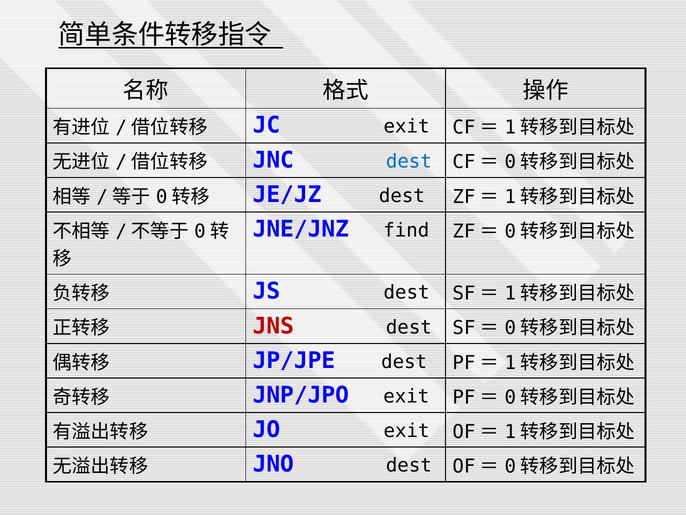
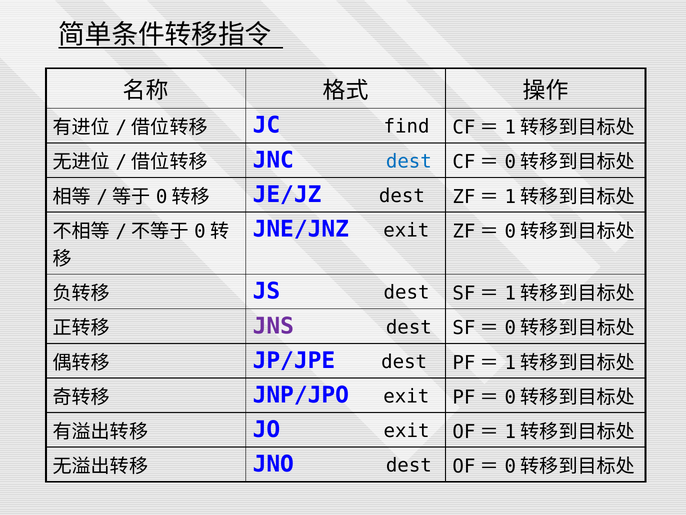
JC exit: exit -> find
JNE/JNZ find: find -> exit
JNS colour: red -> purple
